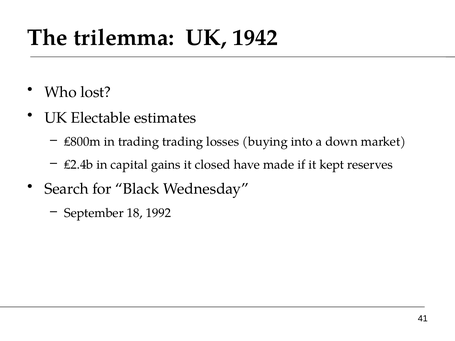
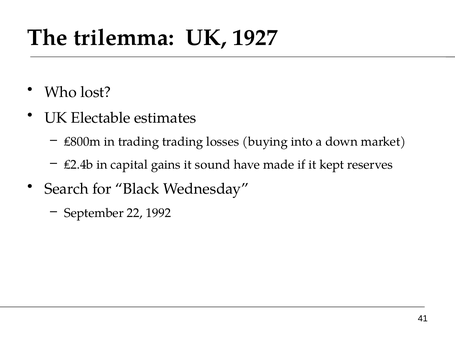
1942: 1942 -> 1927
closed: closed -> sound
18: 18 -> 22
